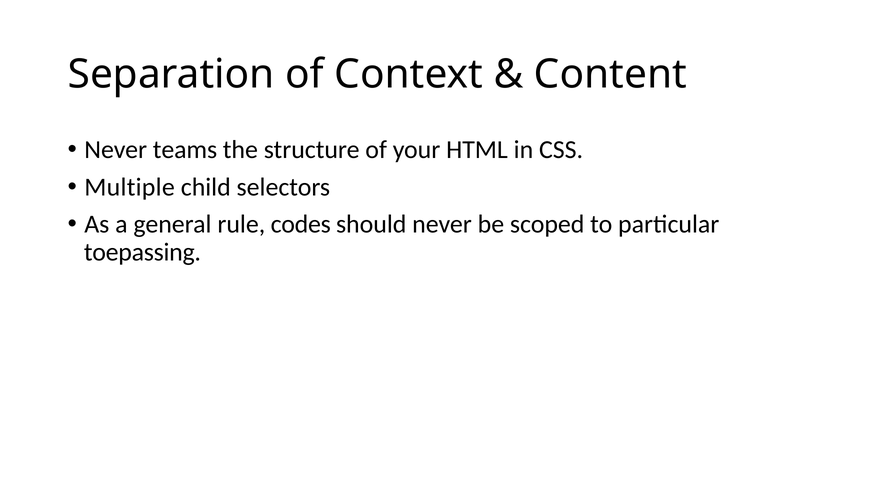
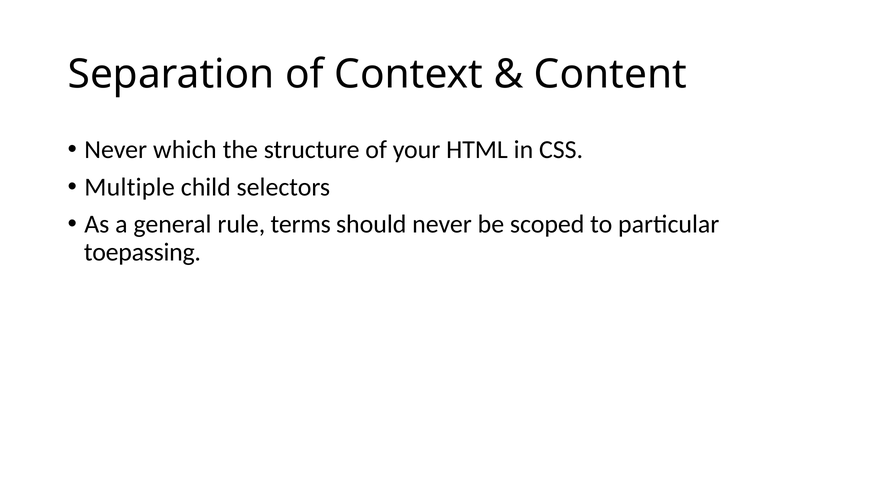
teams: teams -> which
codes: codes -> terms
